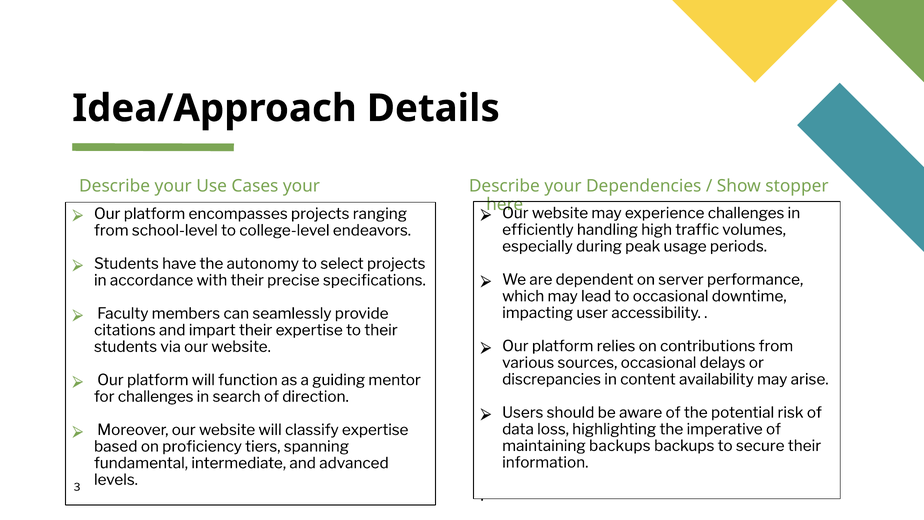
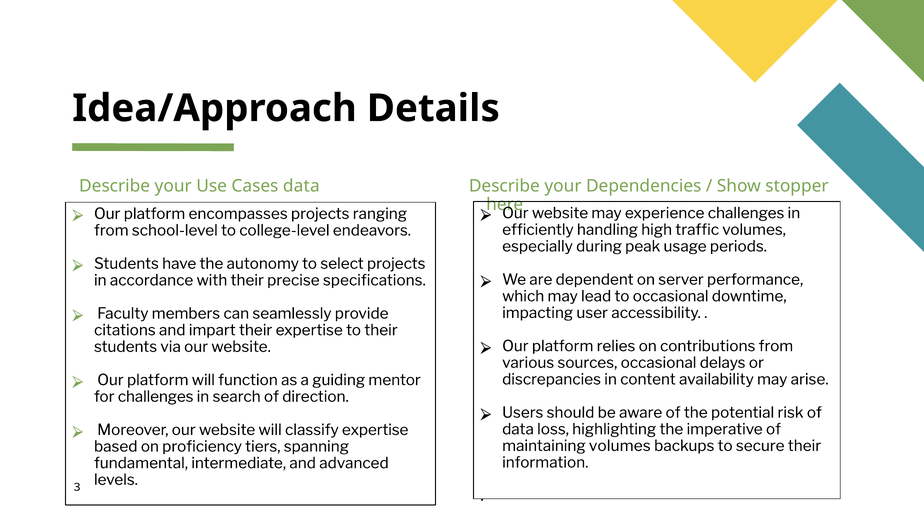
Cases your: your -> data
maintaining backups: backups -> volumes
